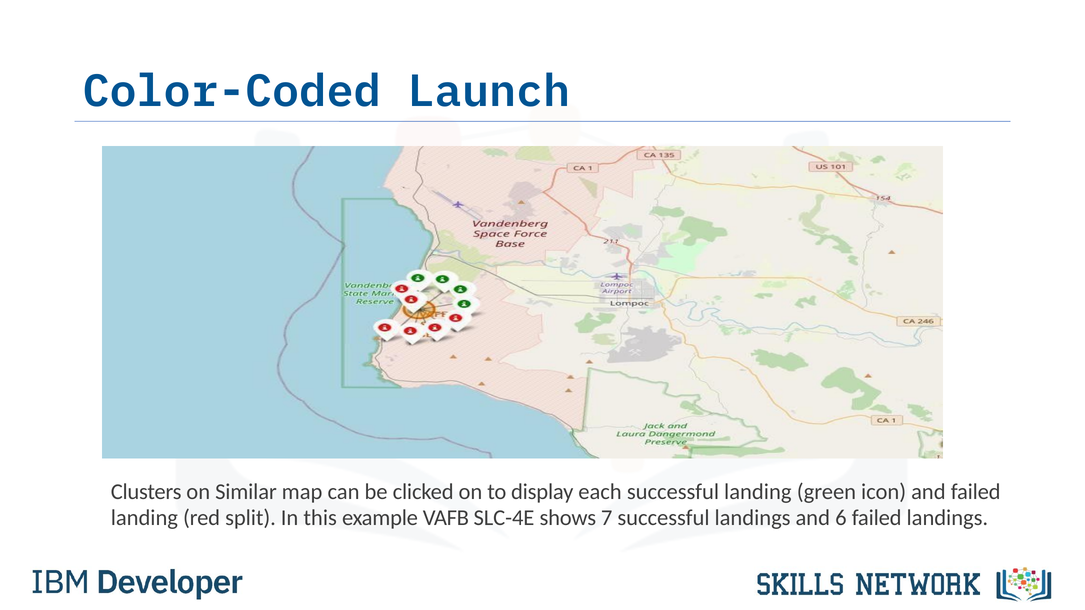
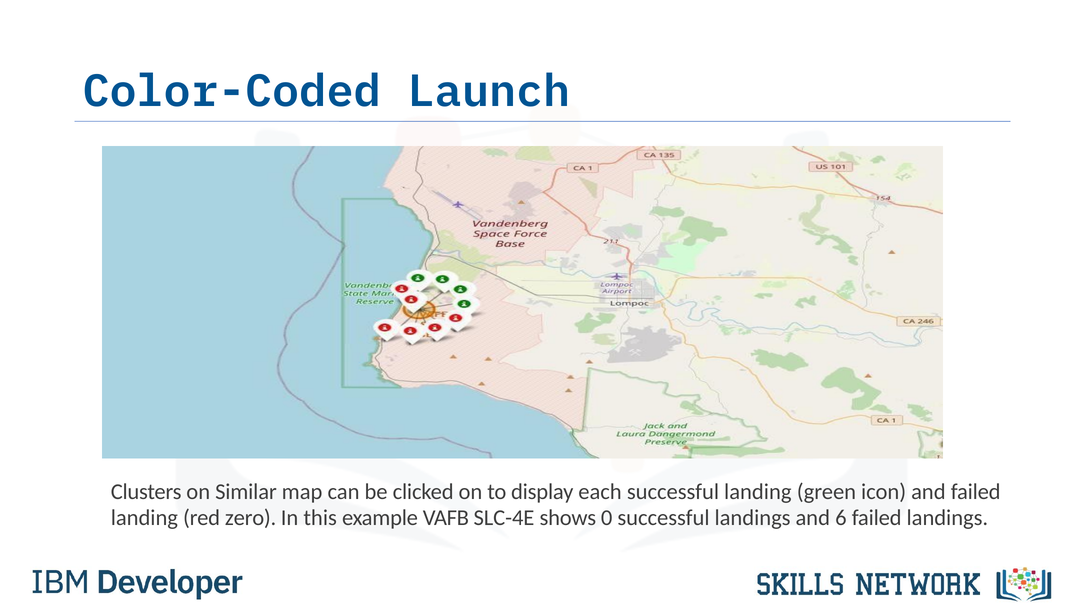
split: split -> zero
7: 7 -> 0
